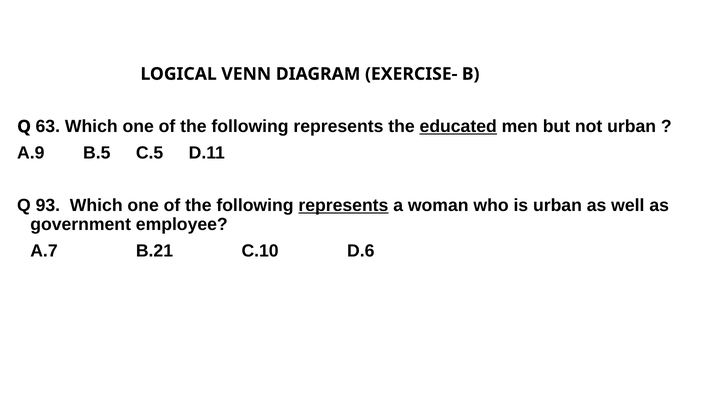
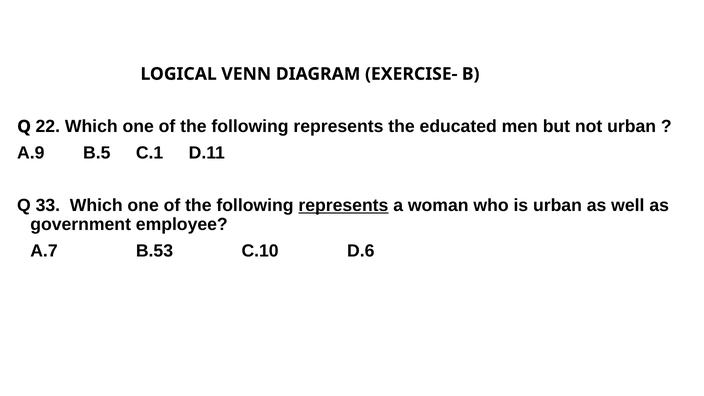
63: 63 -> 22
educated underline: present -> none
C.5: C.5 -> C.1
93: 93 -> 33
B.21: B.21 -> B.53
